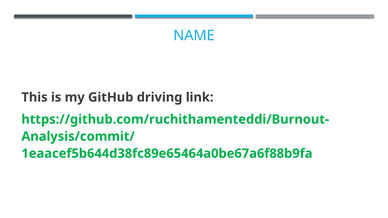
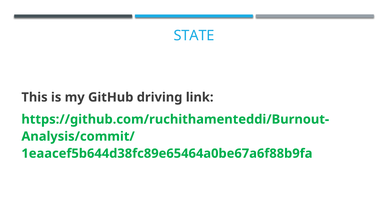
NAME: NAME -> STATE
